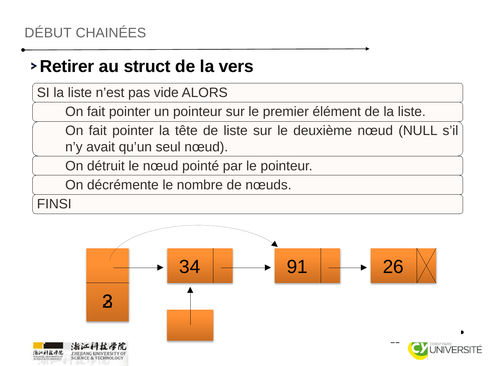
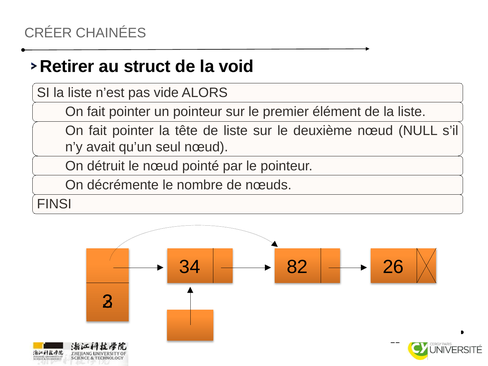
DÉBUT: DÉBUT -> CRÉER
vers: vers -> void
91: 91 -> 82
